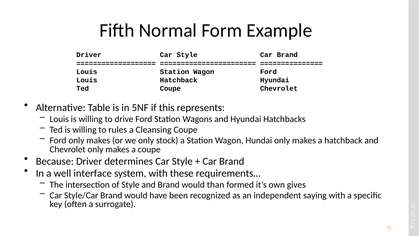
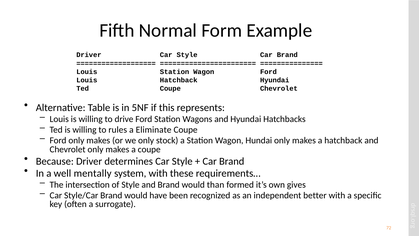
Cleansing: Cleansing -> Eliminate
interface: interface -> mentally
saying: saying -> better
